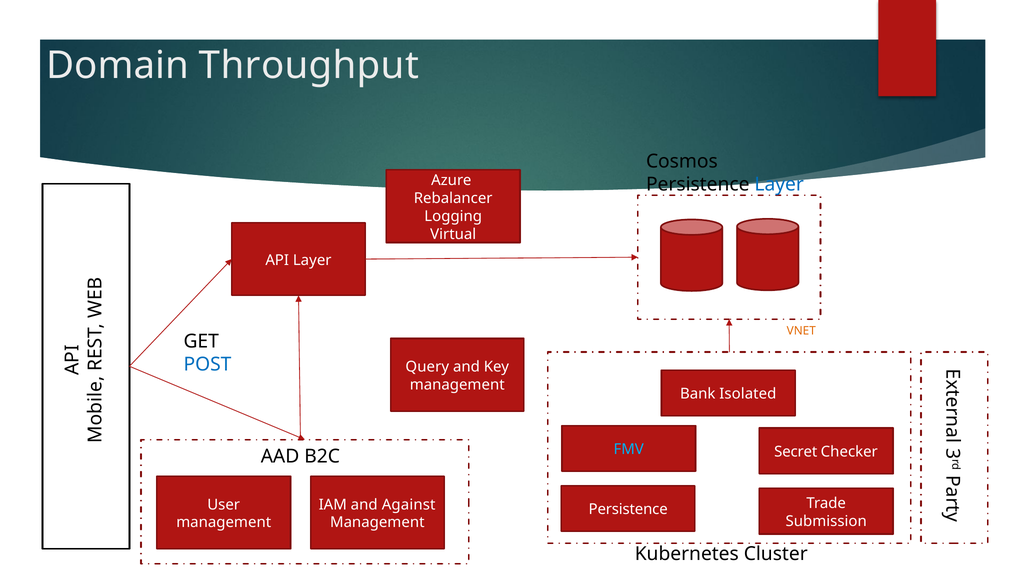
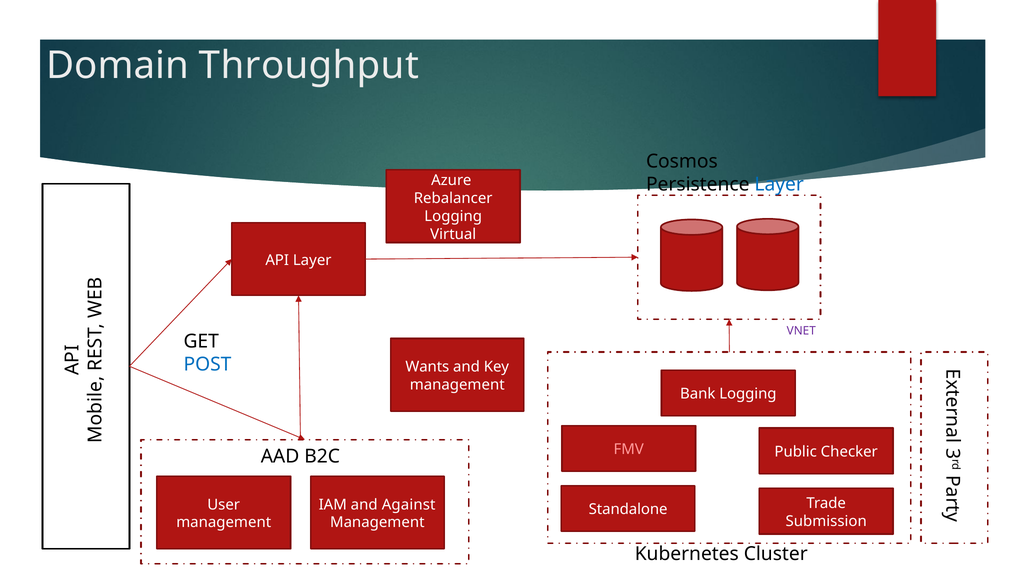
VNET colour: orange -> purple
Query: Query -> Wants
Bank Isolated: Isolated -> Logging
FMV colour: light blue -> pink
Secret: Secret -> Public
Persistence at (628, 510): Persistence -> Standalone
